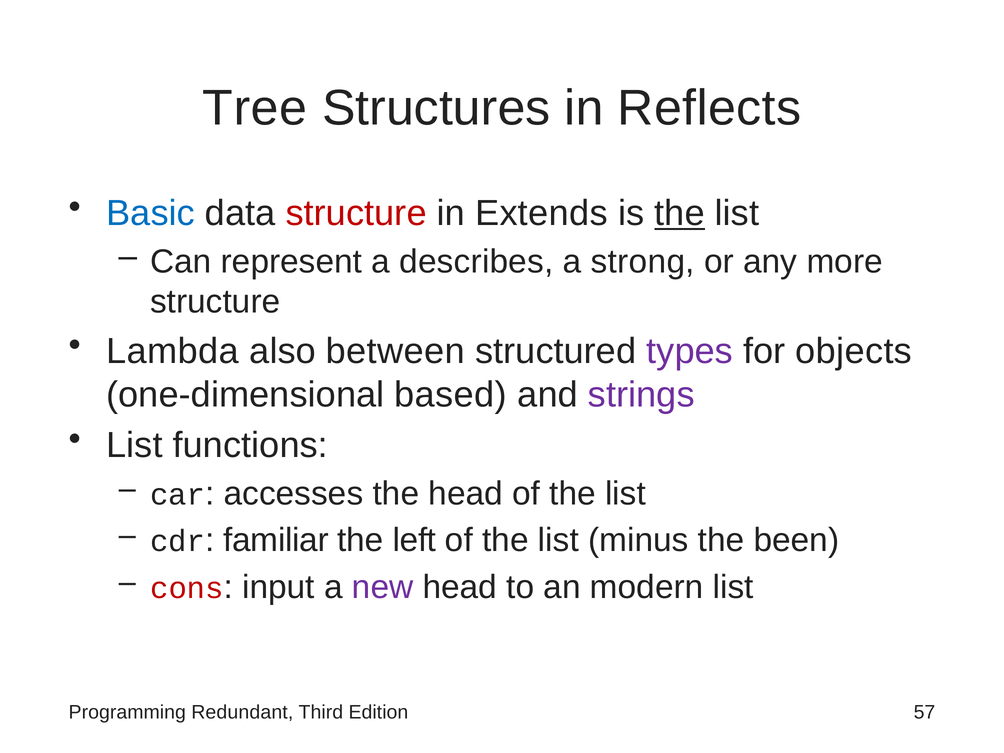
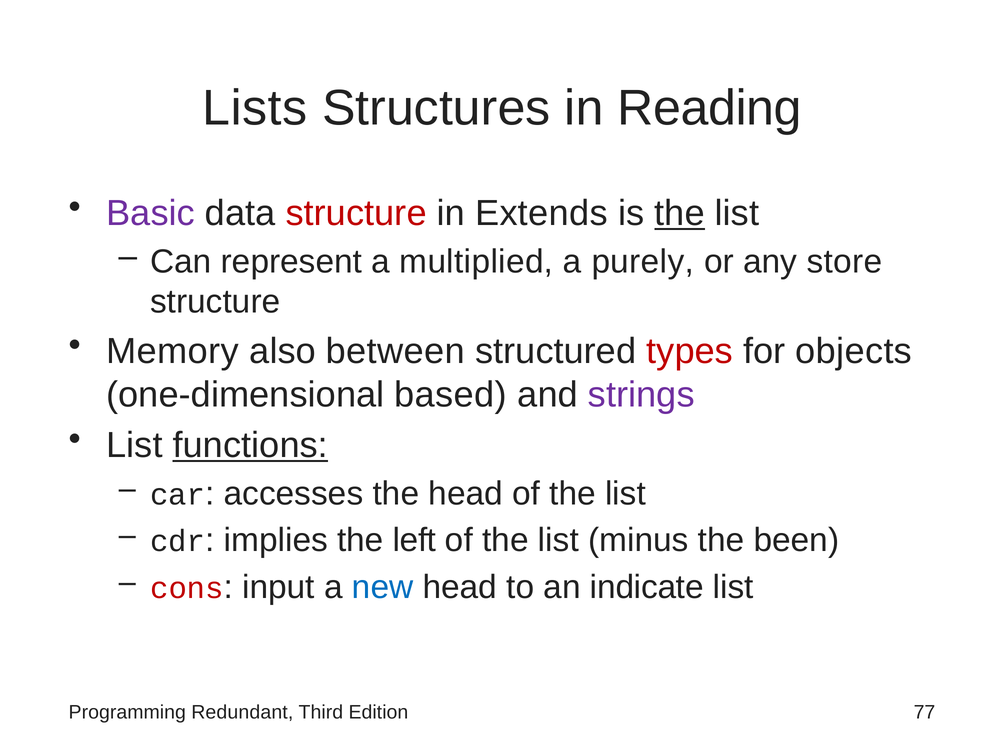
Tree: Tree -> Lists
Reflects: Reflects -> Reading
Basic colour: blue -> purple
describes: describes -> multiplied
strong: strong -> purely
more: more -> store
Lambda: Lambda -> Memory
types colour: purple -> red
functions underline: none -> present
familiar: familiar -> implies
new colour: purple -> blue
modern: modern -> indicate
57: 57 -> 77
